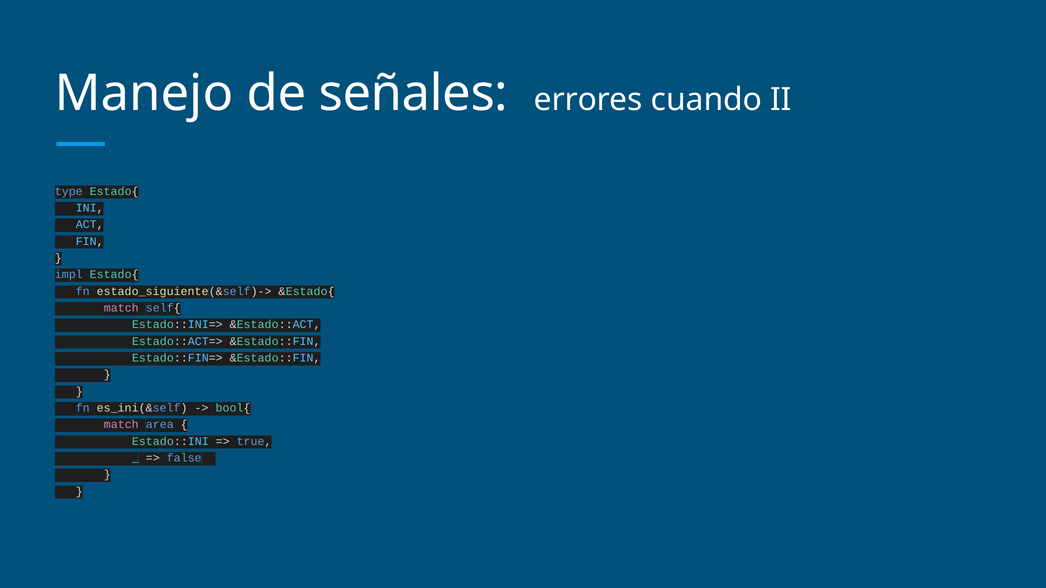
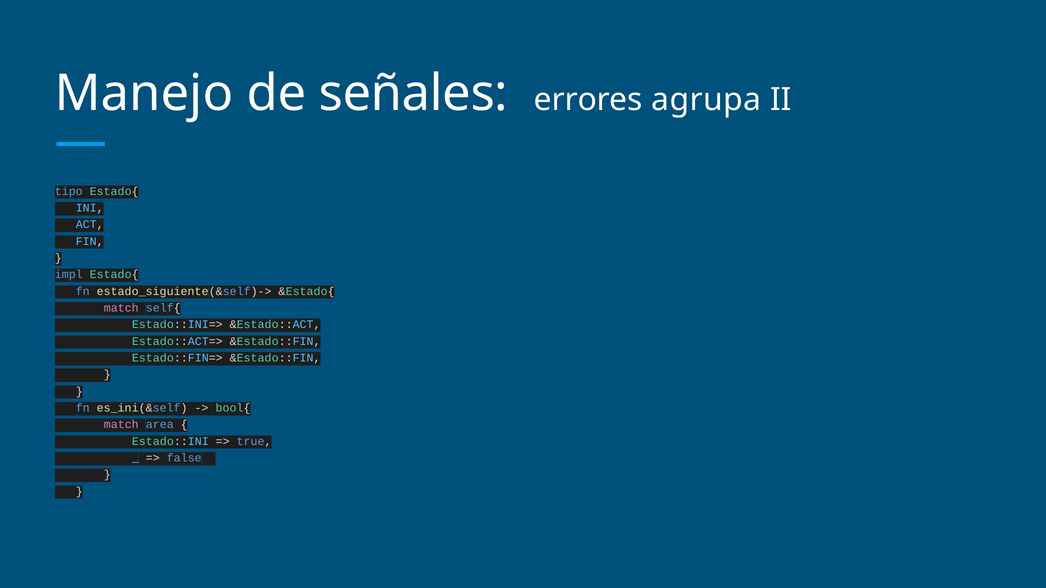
cuando: cuando -> agrupa
type: type -> tipo
